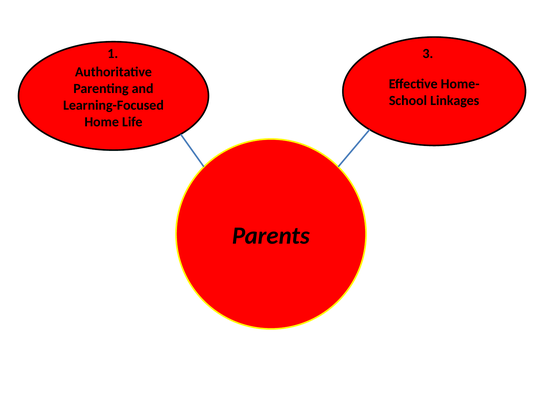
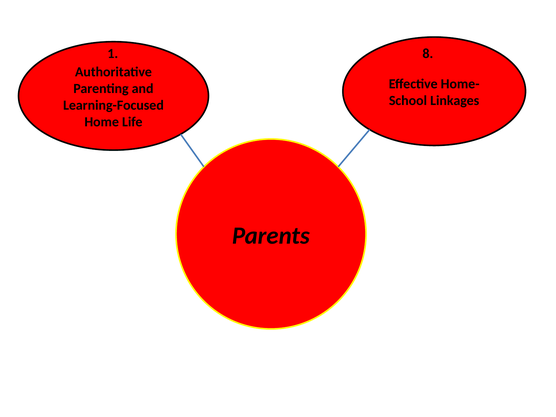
3: 3 -> 8
